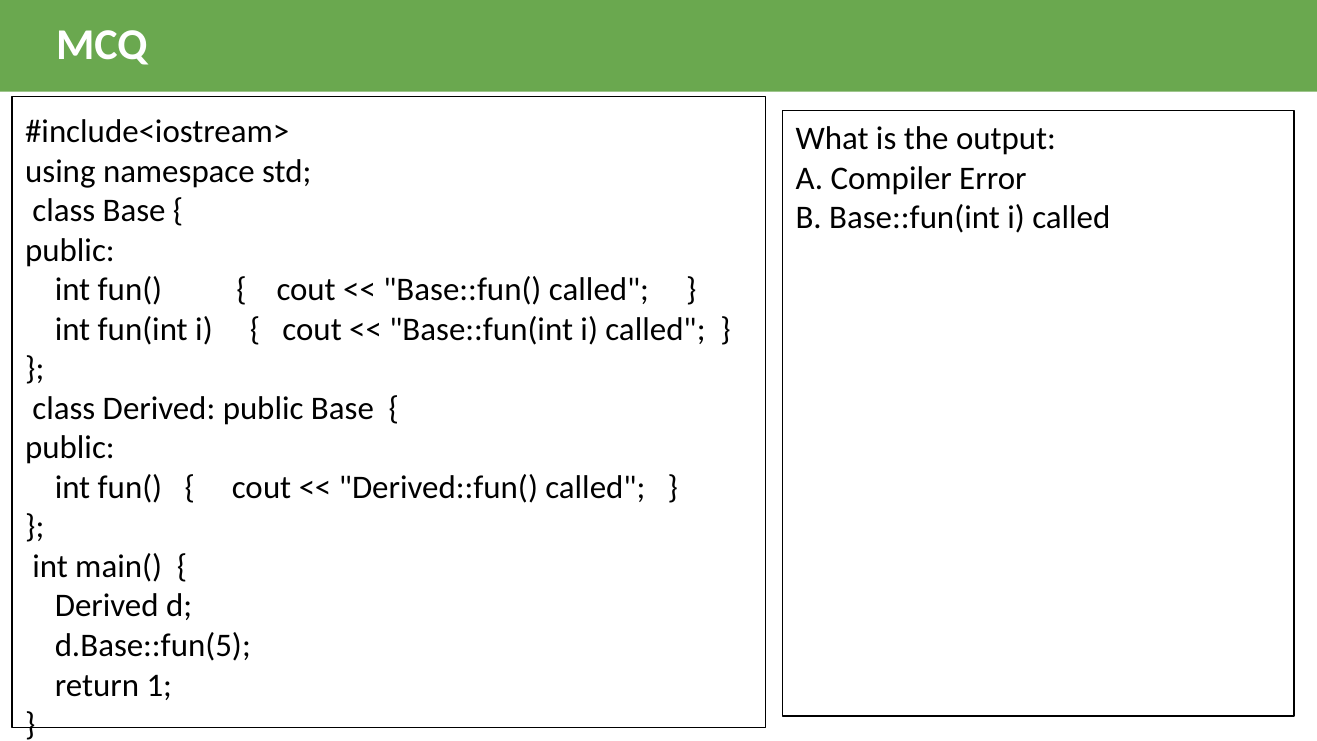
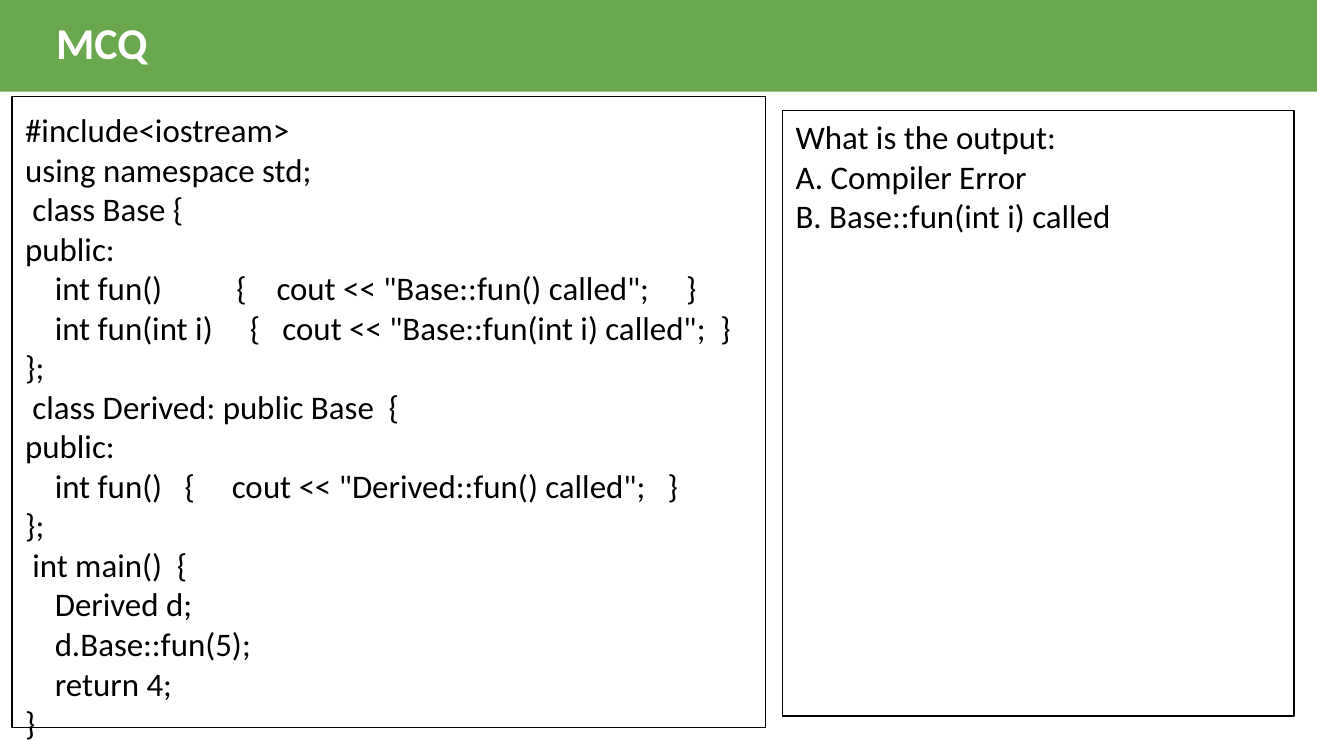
1: 1 -> 4
